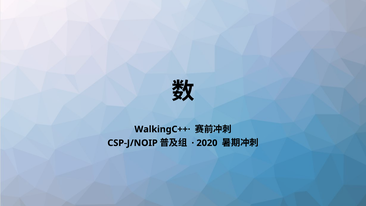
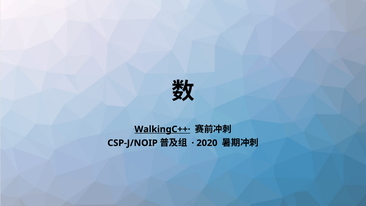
WalkingC++· underline: none -> present
